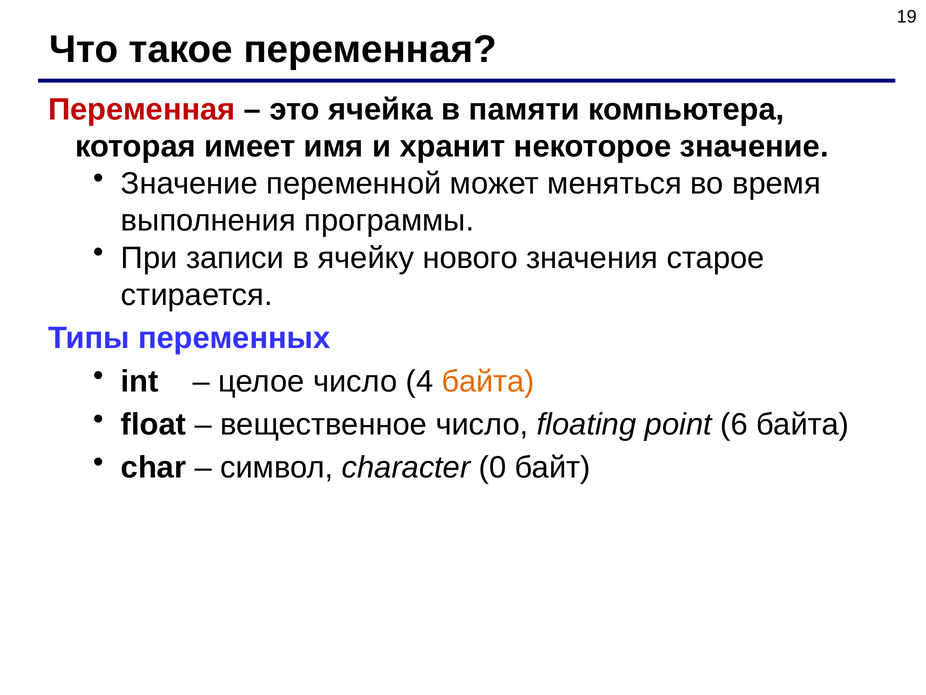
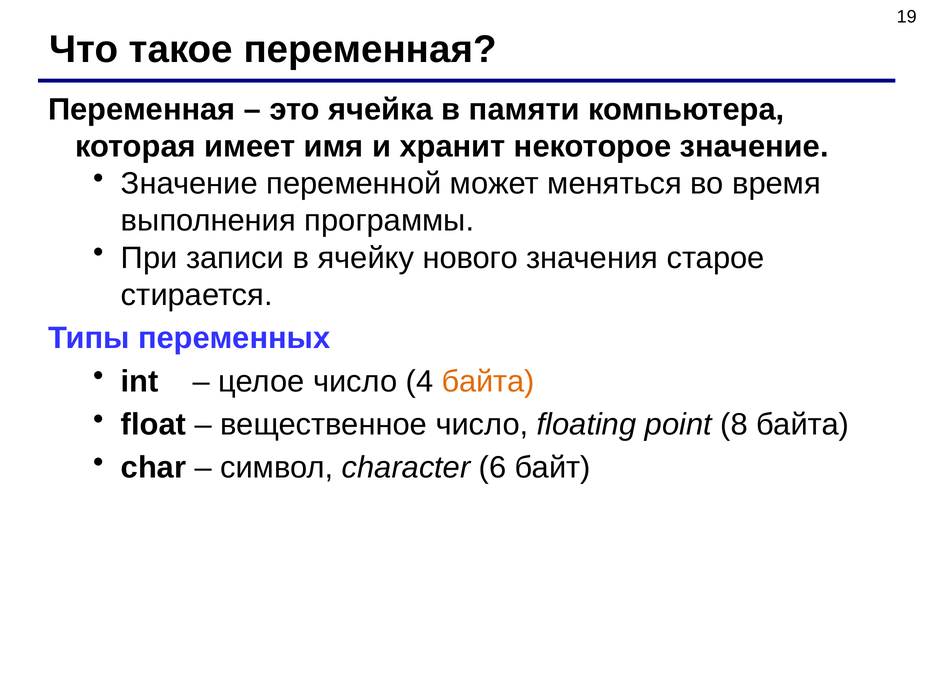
Переменная at (142, 109) colour: red -> black
6: 6 -> 8
0: 0 -> 6
